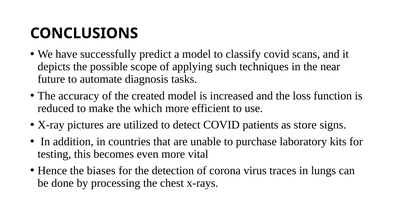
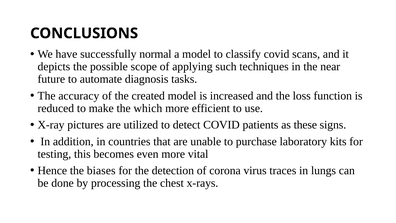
predict: predict -> normal
store: store -> these
